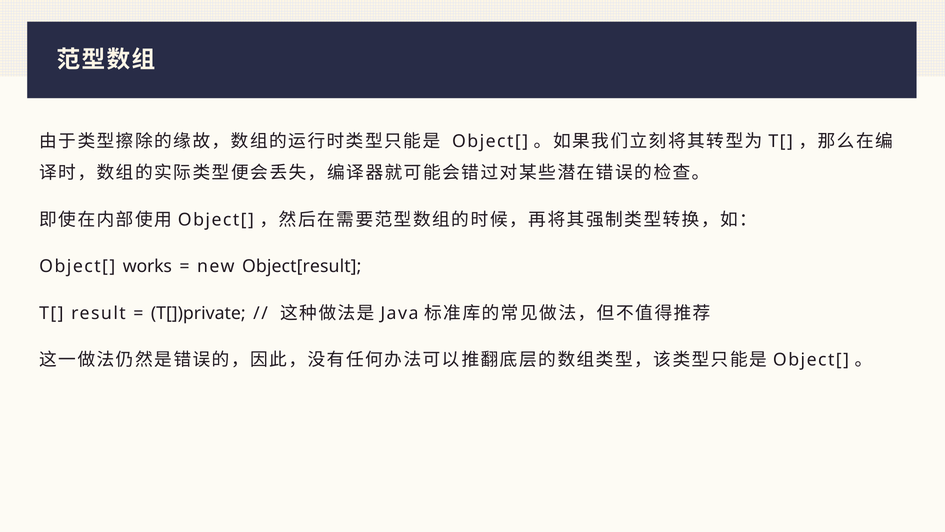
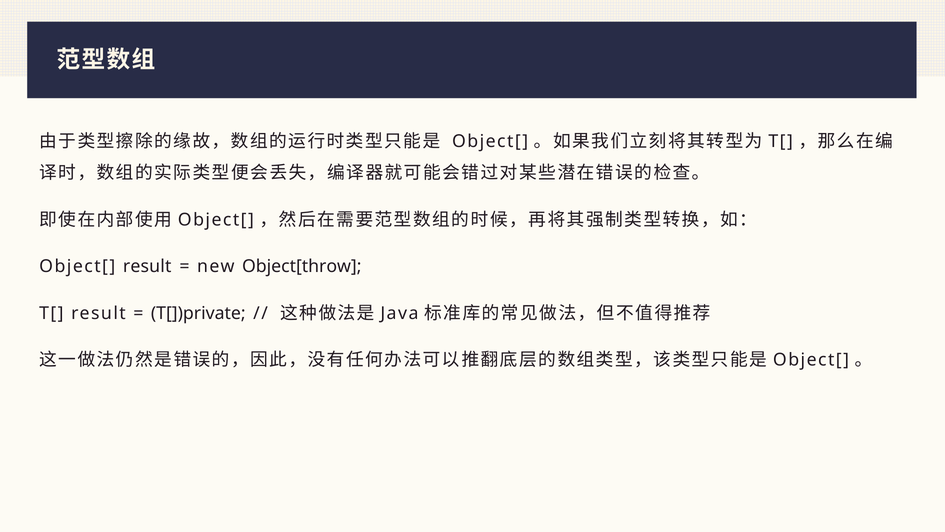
Object[ works: works -> result
Object[result: Object[result -> Object[throw
